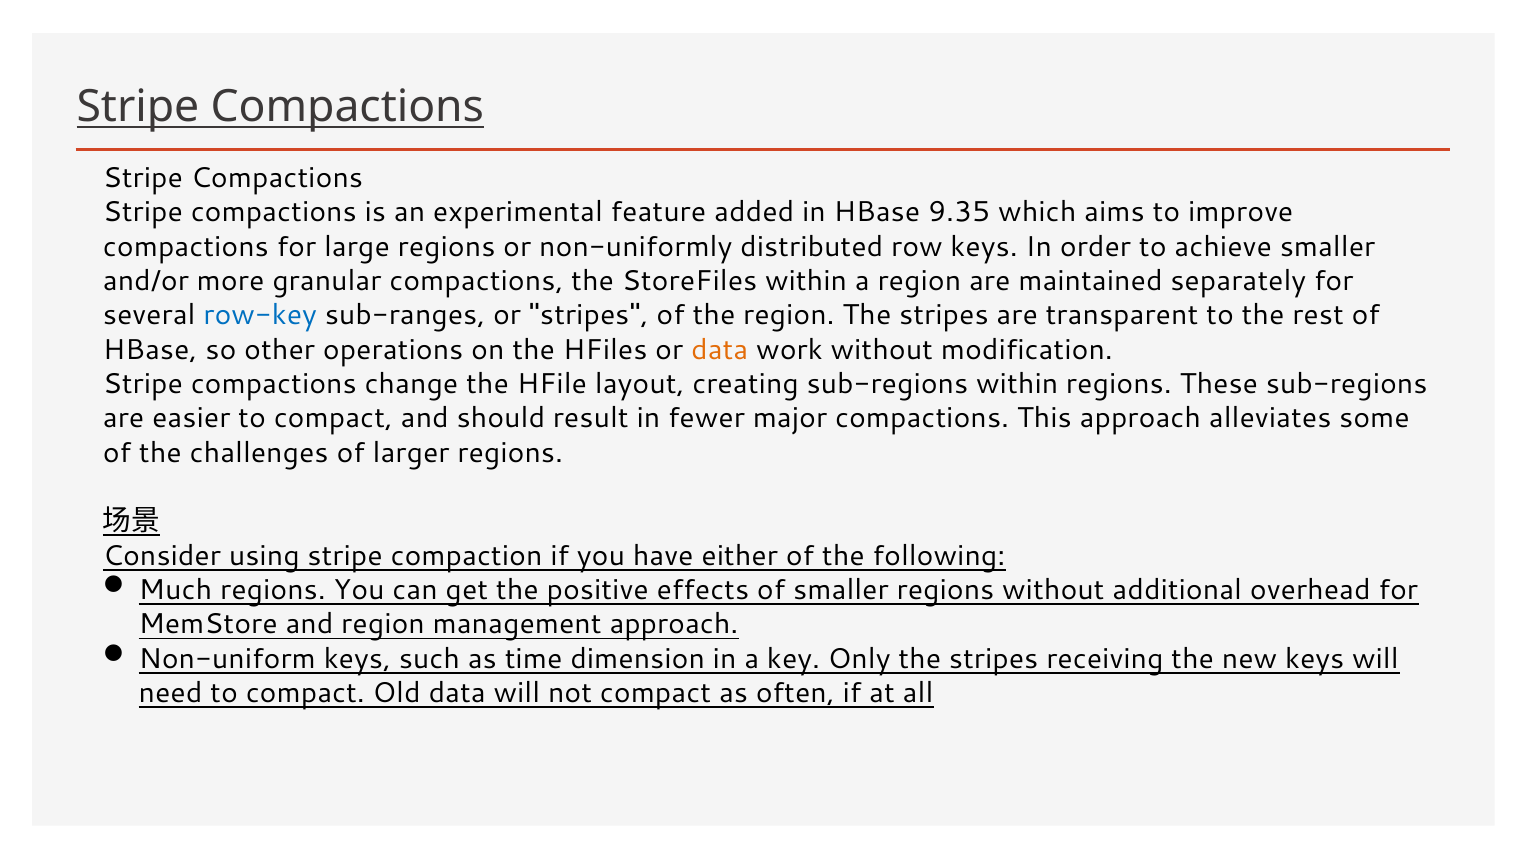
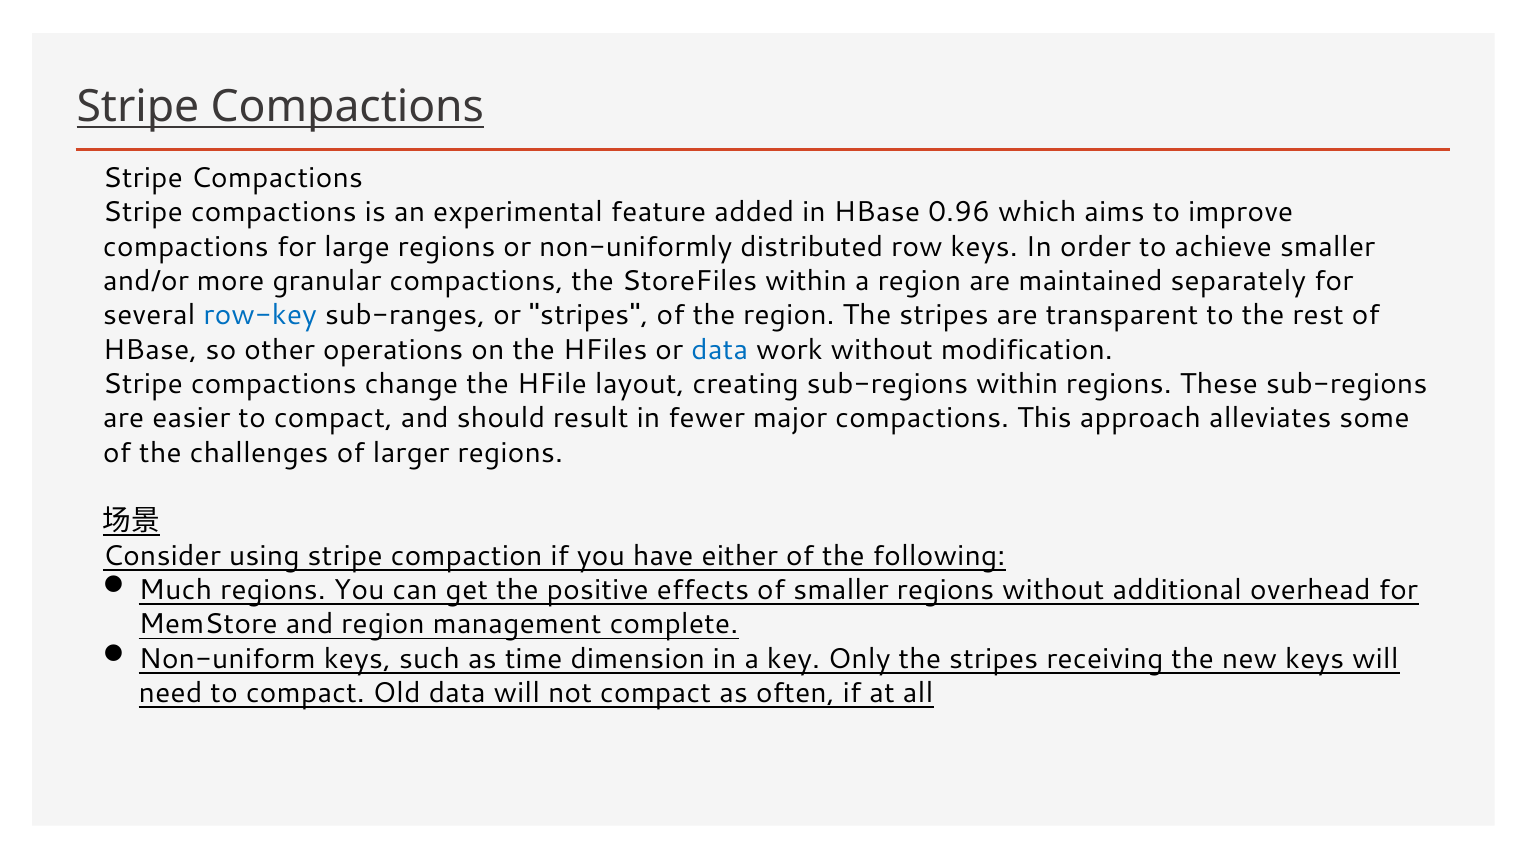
9.35: 9.35 -> 0.96
data at (720, 350) colour: orange -> blue
management approach: approach -> complete
